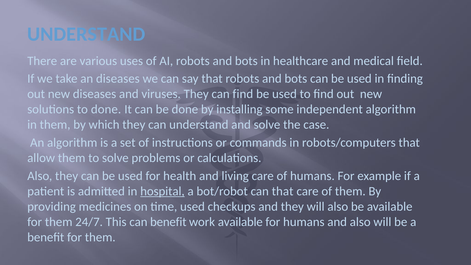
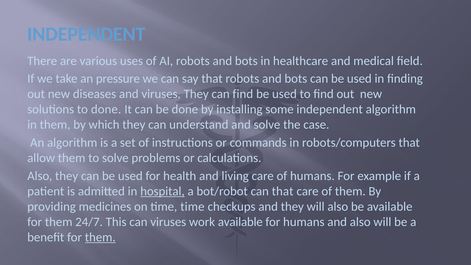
UNDERSTAND at (86, 34): UNDERSTAND -> INDEPENDENT
an diseases: diseases -> pressure
time used: used -> time
can benefit: benefit -> viruses
them at (100, 237) underline: none -> present
